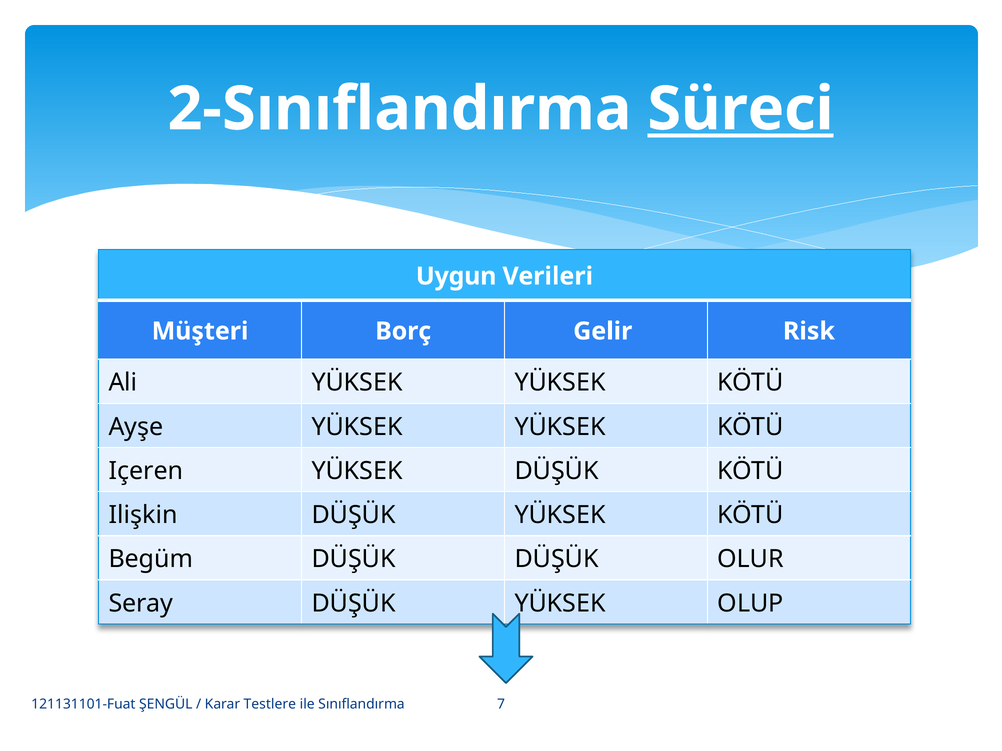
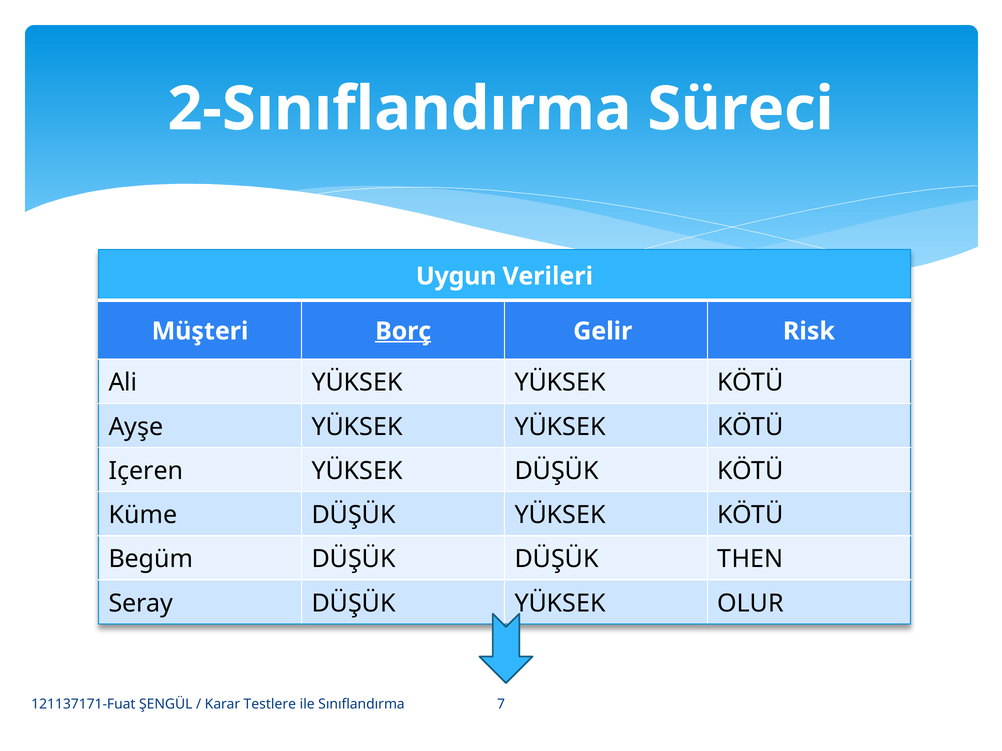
Süreci underline: present -> none
Borç underline: none -> present
Ilişkin: Ilişkin -> Küme
OLUR: OLUR -> THEN
OLUP: OLUP -> OLUR
121131101-Fuat: 121131101-Fuat -> 121137171-Fuat
